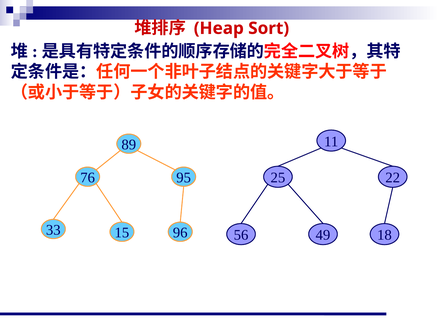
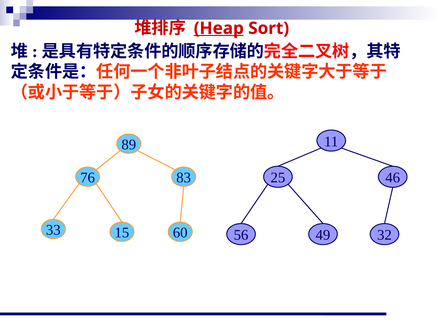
Heap underline: none -> present
95: 95 -> 83
22: 22 -> 46
96: 96 -> 60
18: 18 -> 32
